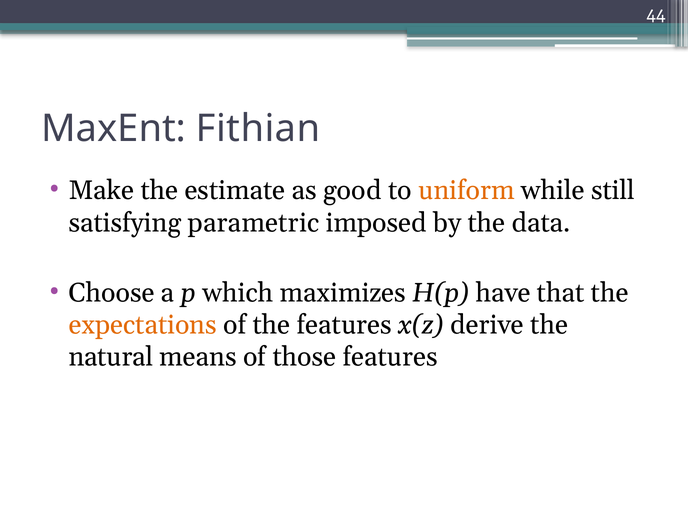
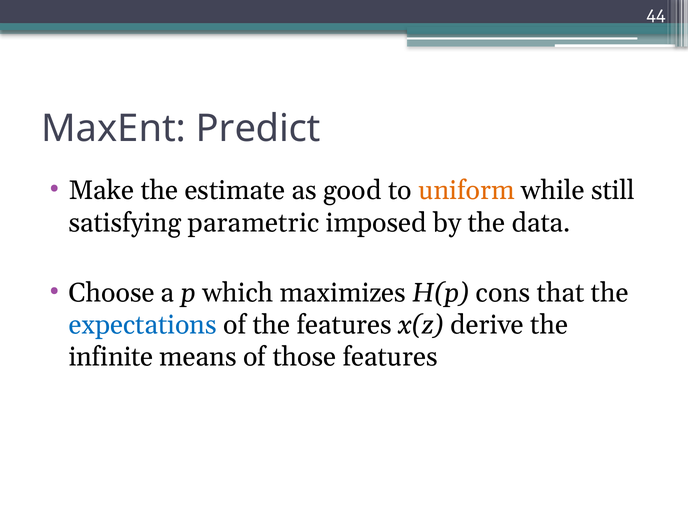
Fithian: Fithian -> Predict
have: have -> cons
expectations colour: orange -> blue
natural: natural -> infinite
